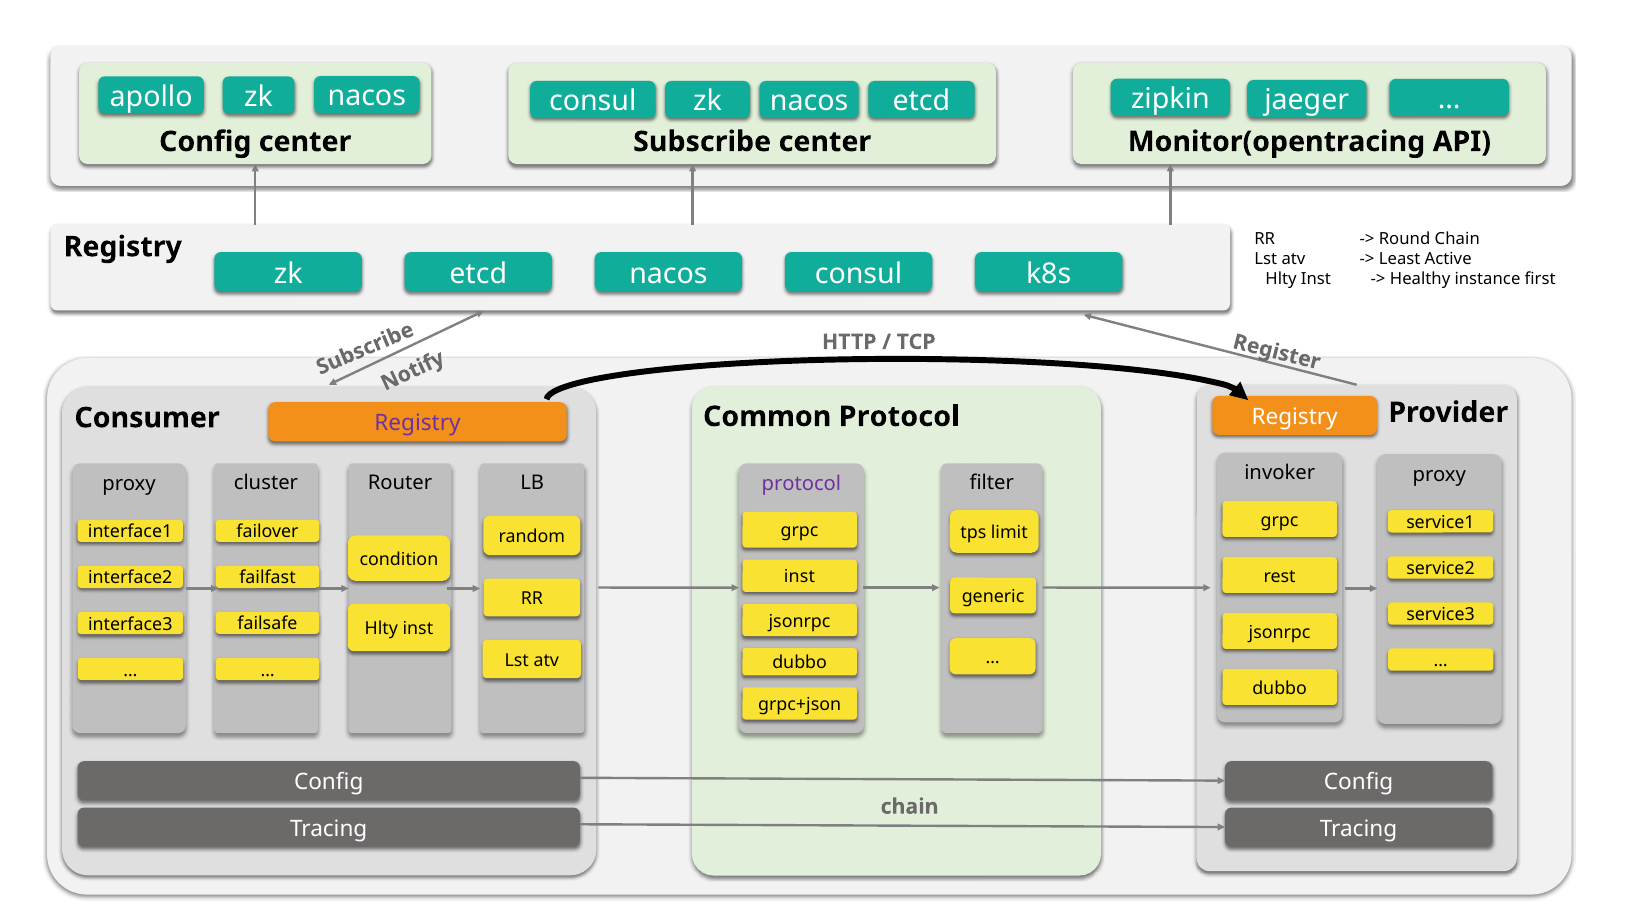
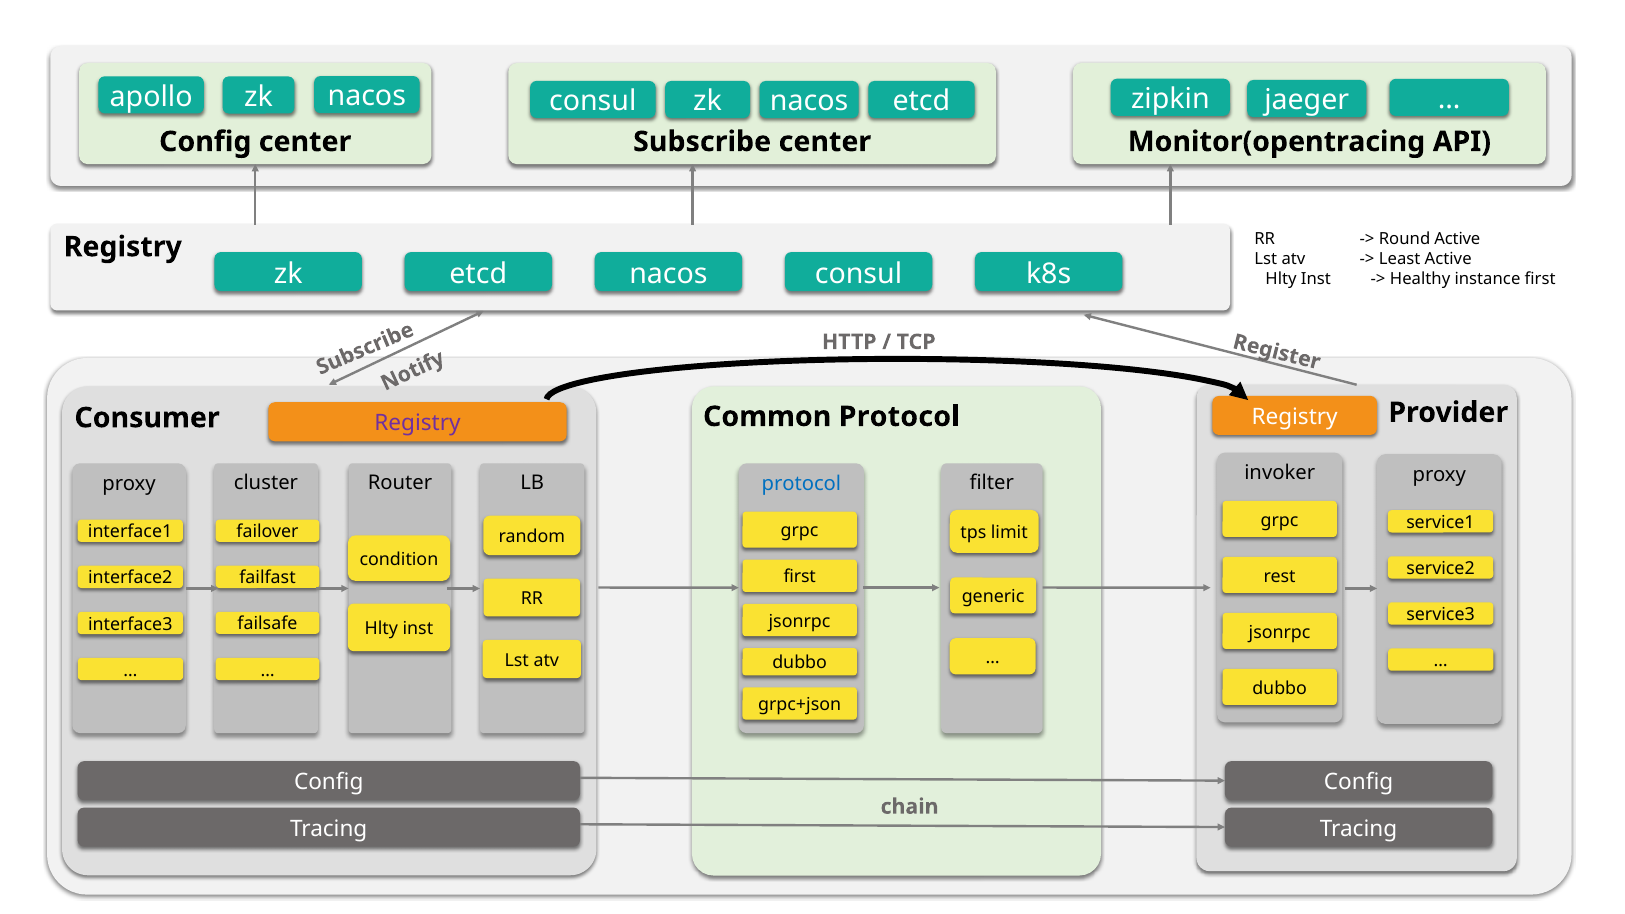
Round Chain: Chain -> Active
protocol at (801, 484) colour: purple -> blue
inst at (800, 577): inst -> first
